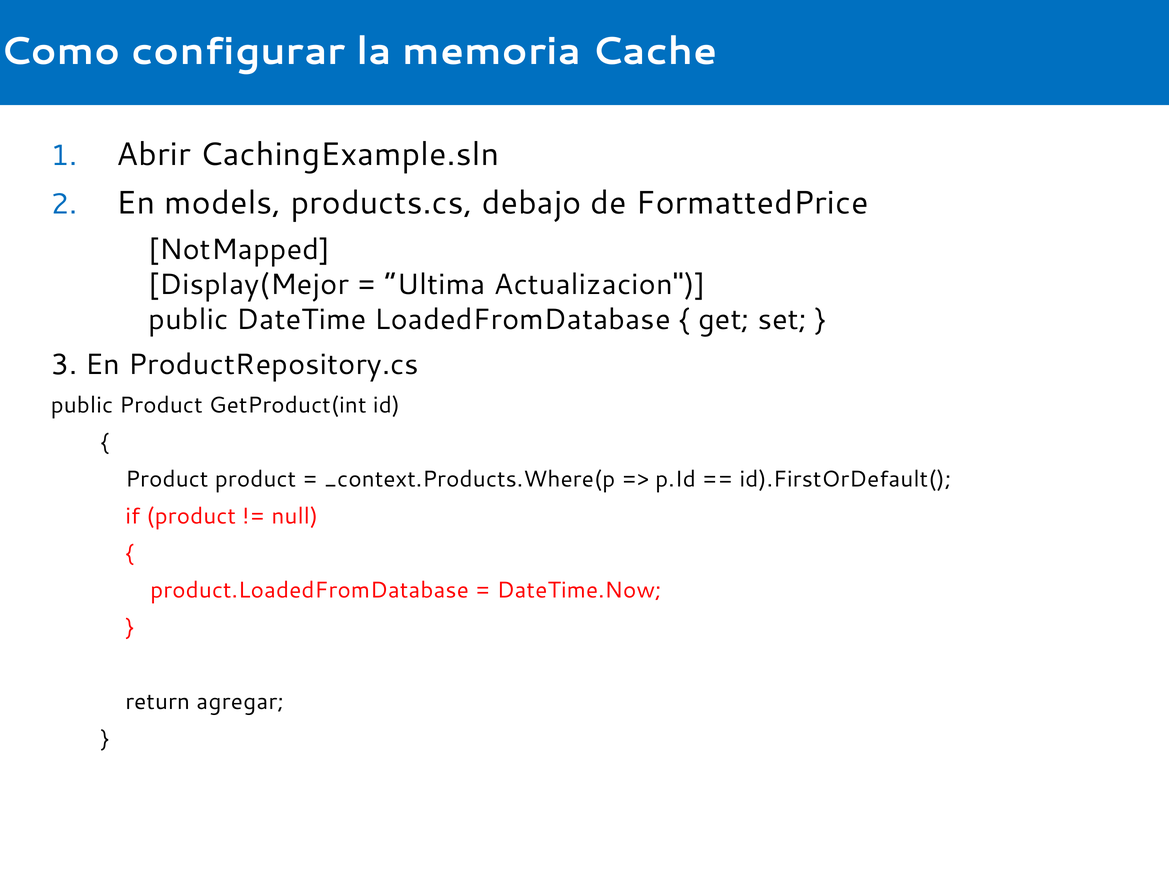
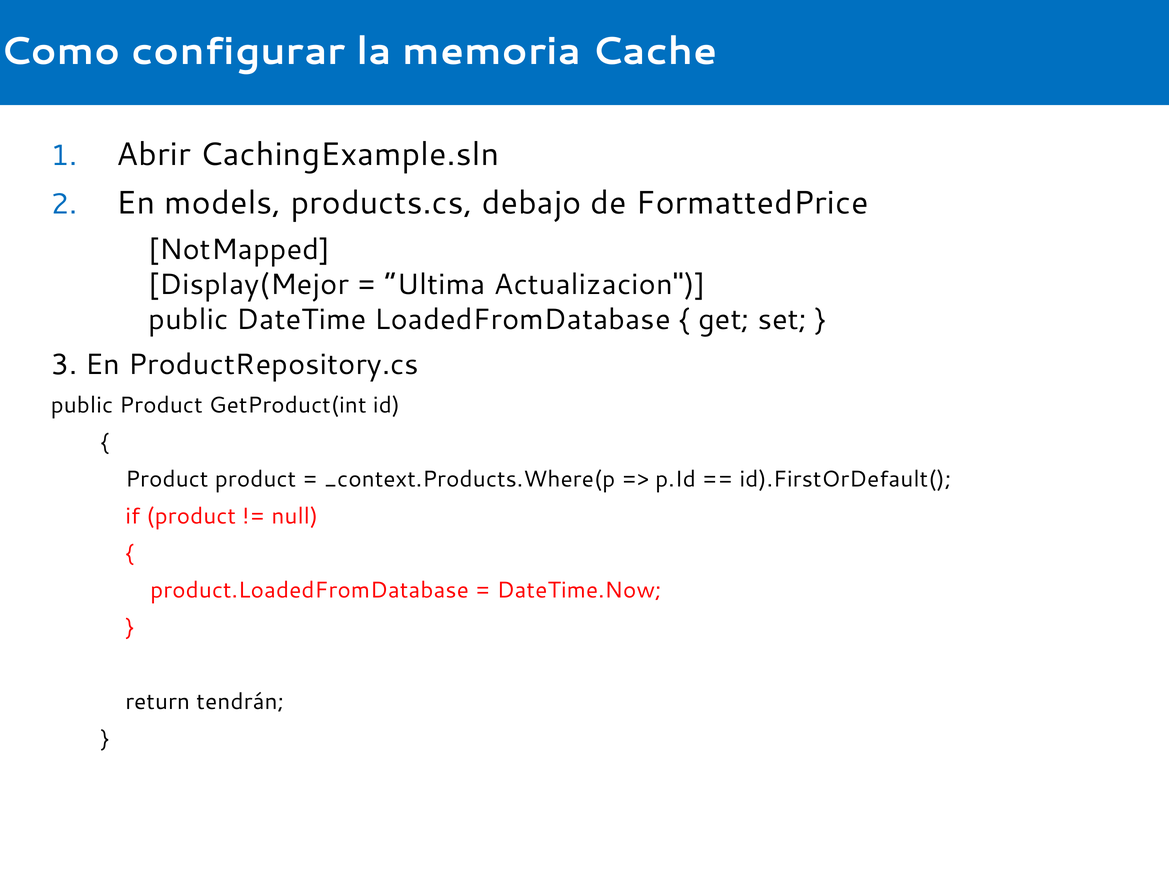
agregar: agregar -> tendrán
